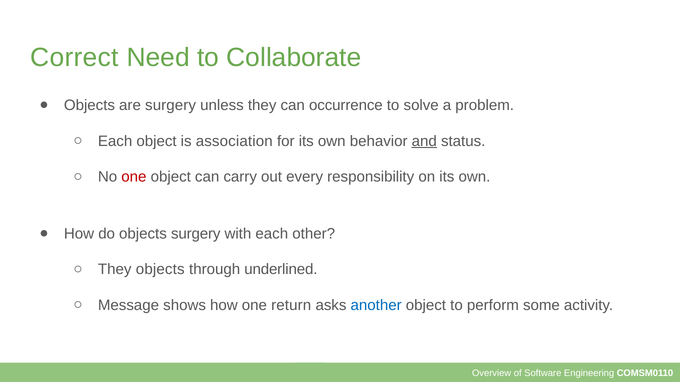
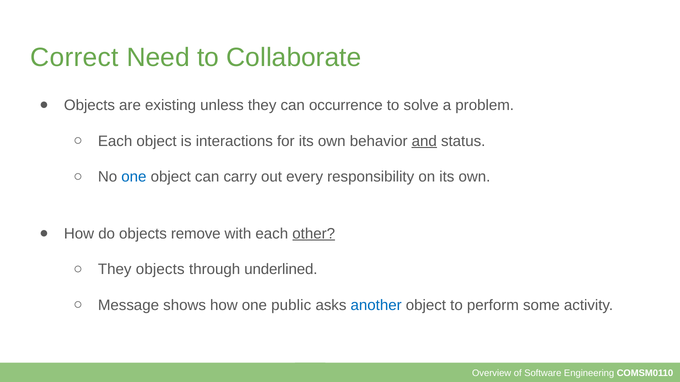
are surgery: surgery -> existing
association: association -> interactions
one at (134, 177) colour: red -> blue
objects surgery: surgery -> remove
other underline: none -> present
return: return -> public
